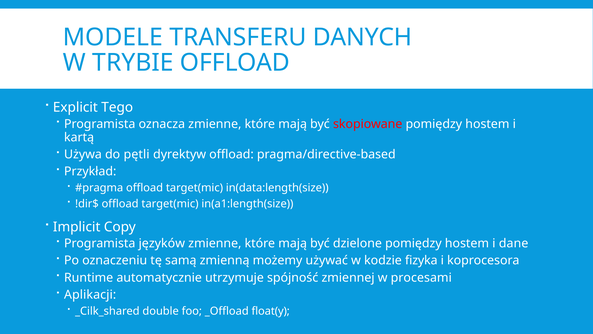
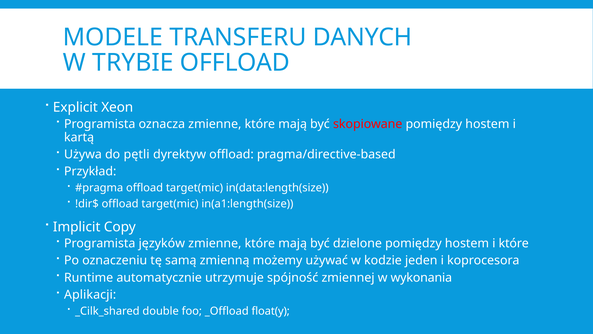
Tego: Tego -> Xeon
i dane: dane -> które
fizyka: fizyka -> jeden
procesami: procesami -> wykonania
